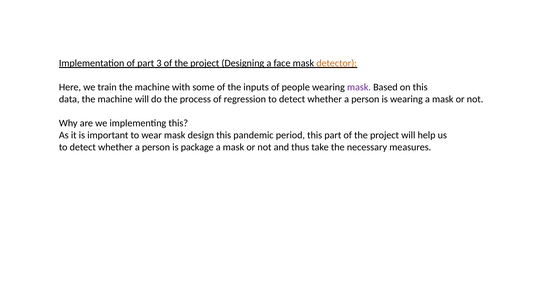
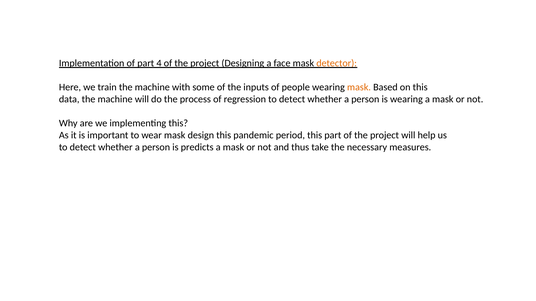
3: 3 -> 4
mask at (359, 87) colour: purple -> orange
package: package -> predicts
